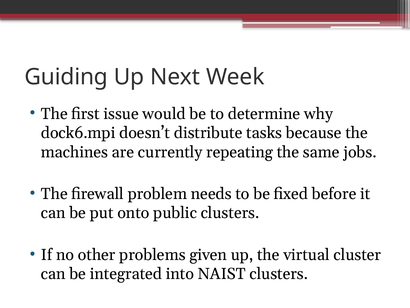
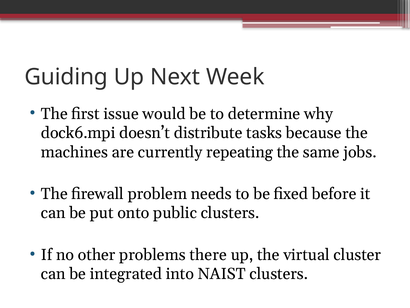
given: given -> there
